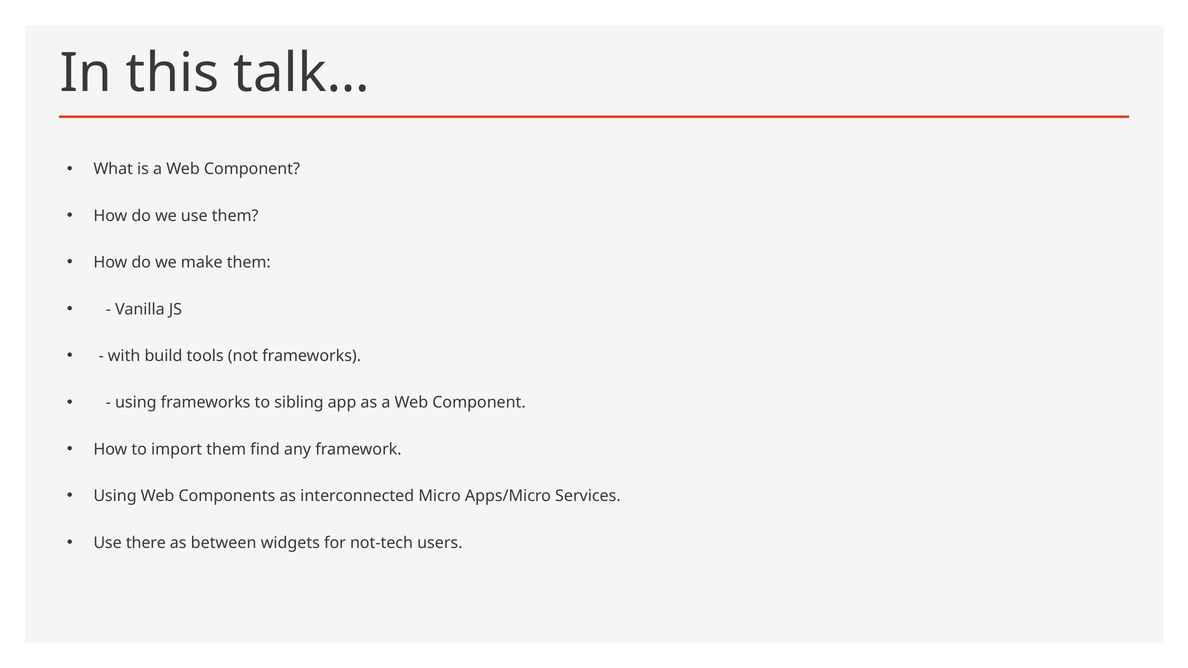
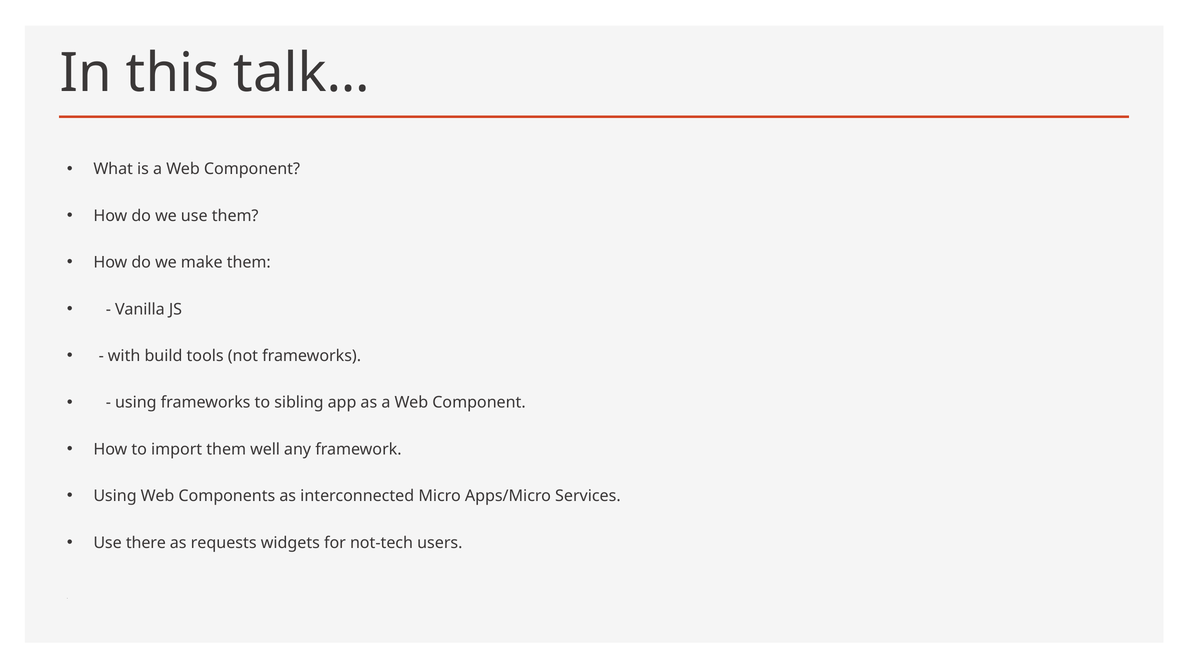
find: find -> well
between: between -> requests
